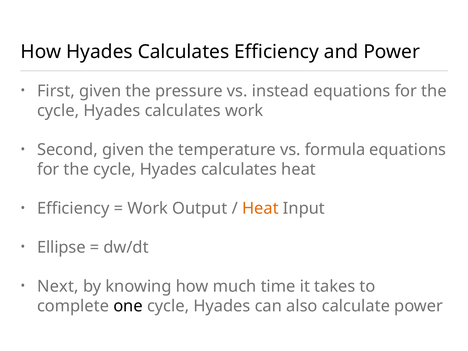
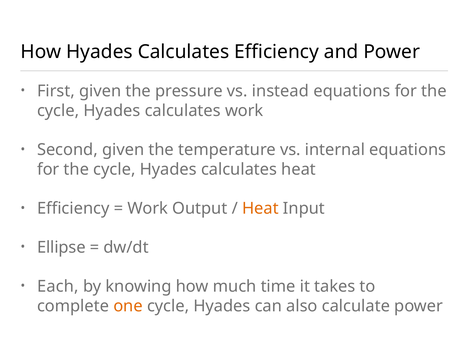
formula: formula -> internal
Next: Next -> Each
one colour: black -> orange
